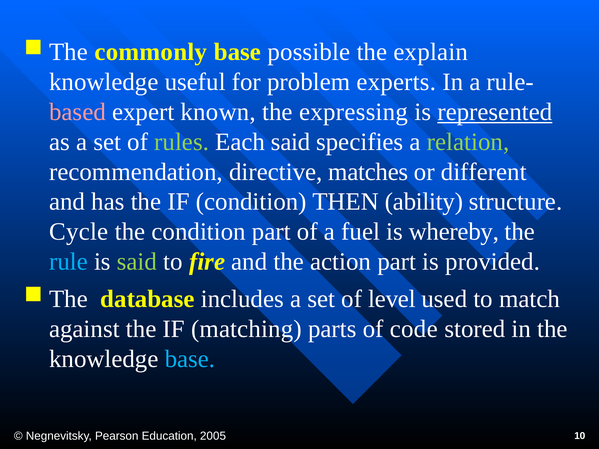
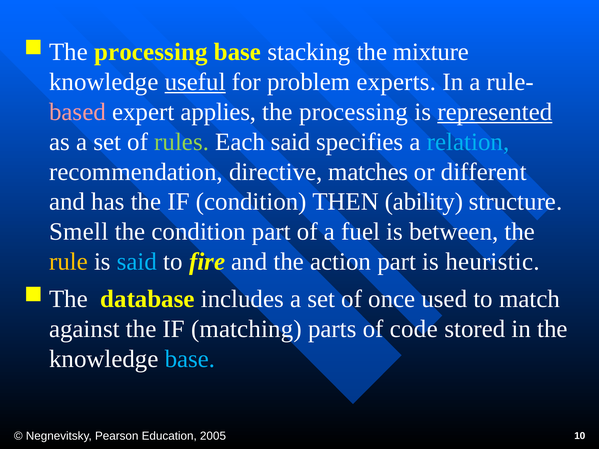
commonly at (151, 52): commonly -> processing
possible: possible -> stacking
explain: explain -> mixture
useful underline: none -> present
known: known -> applies
the expressing: expressing -> processing
relation colour: light green -> light blue
Cycle: Cycle -> Smell
whereby: whereby -> between
rule colour: light blue -> yellow
said at (137, 262) colour: light green -> light blue
provided: provided -> heuristic
level: level -> once
